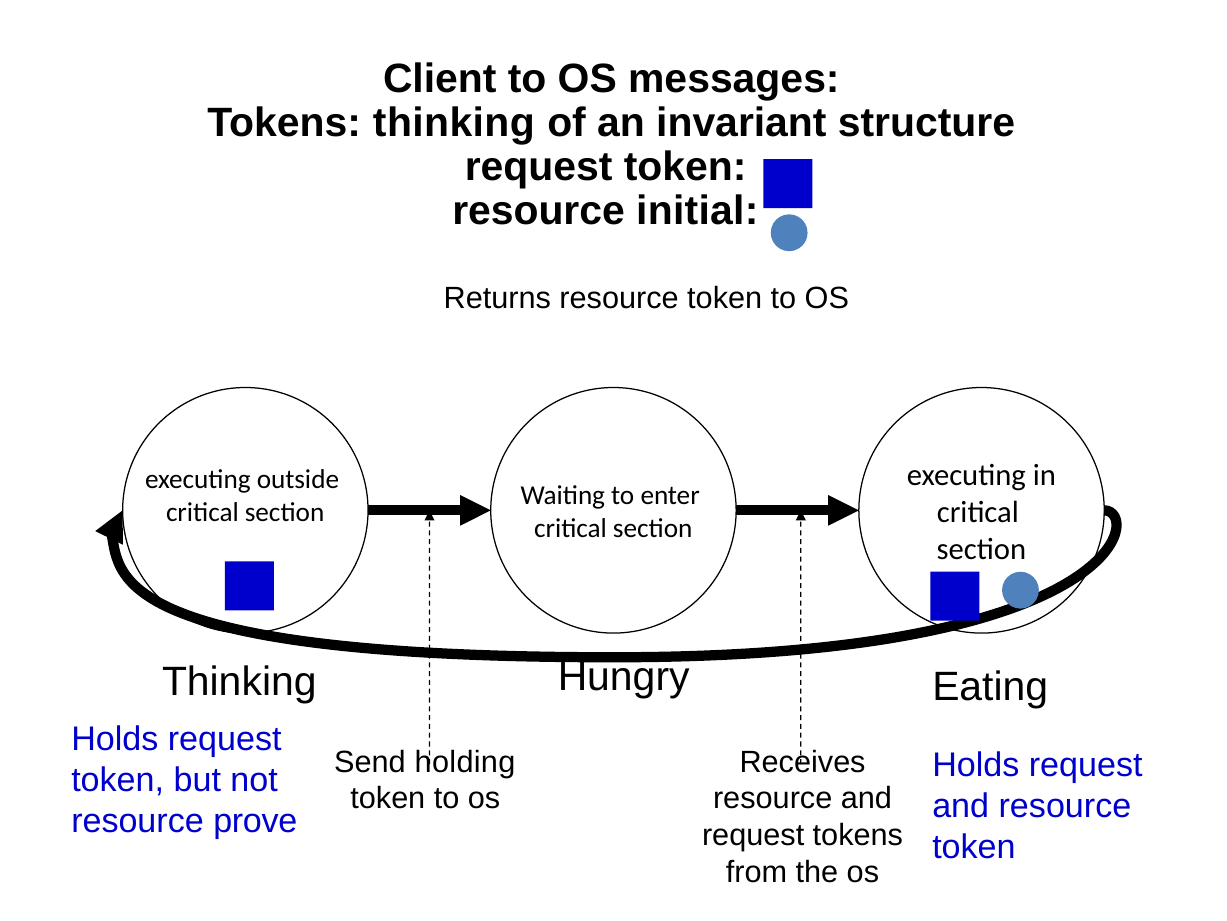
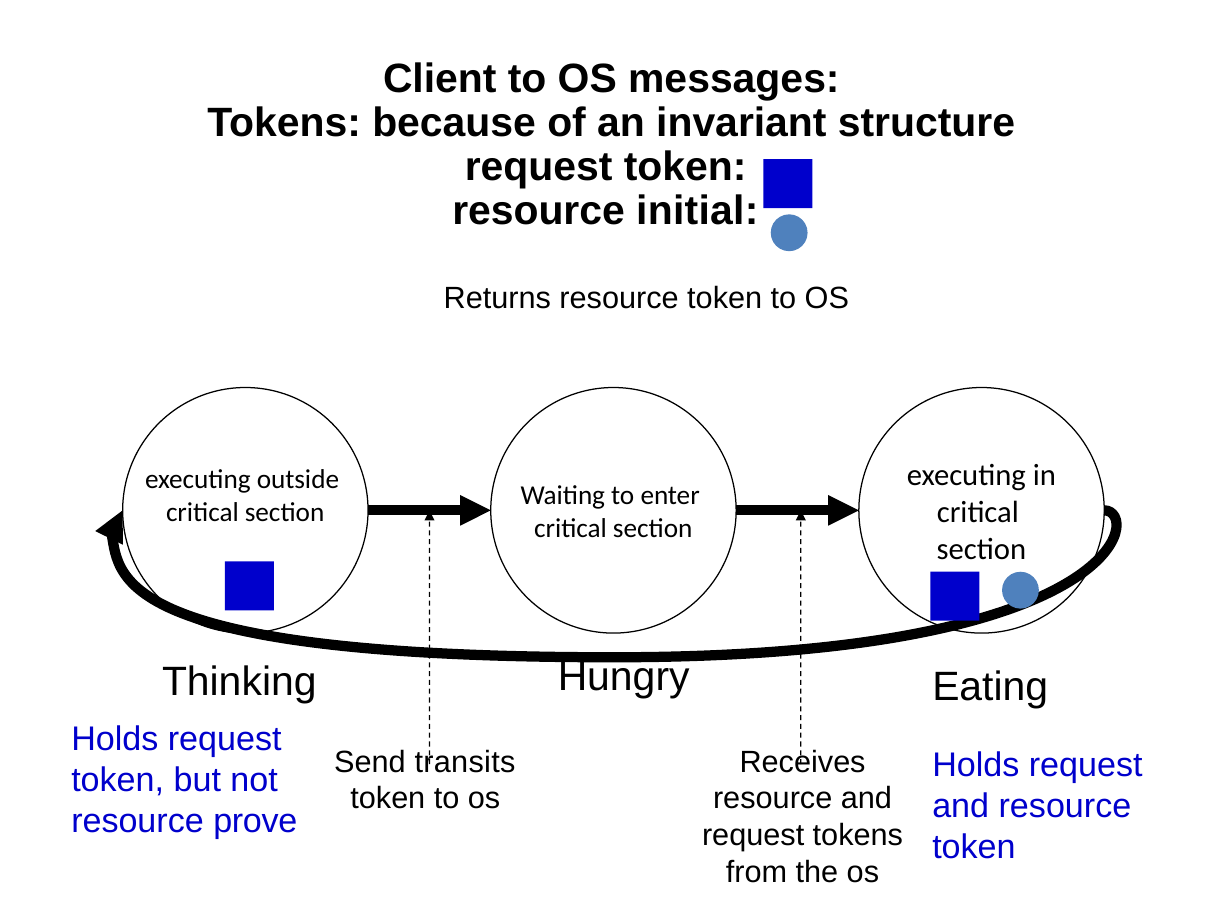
Tokens thinking: thinking -> because
holding: holding -> transits
